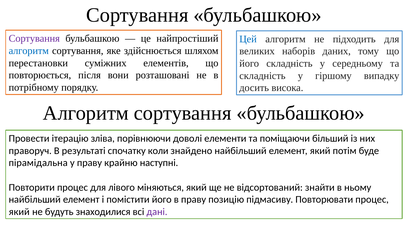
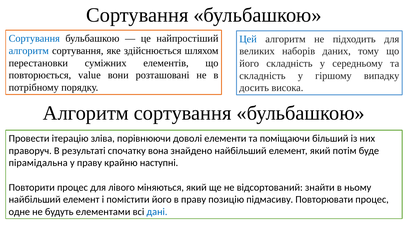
Сортування at (34, 39) colour: purple -> blue
після: після -> value
коли: коли -> вона
який at (19, 212): який -> одне
знаходилися: знаходилися -> елементами
дані colour: purple -> blue
